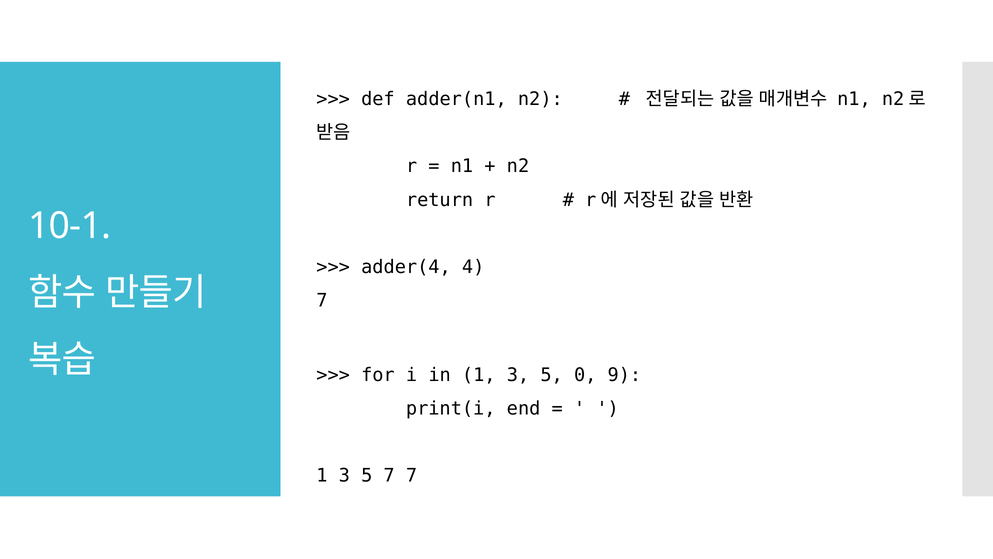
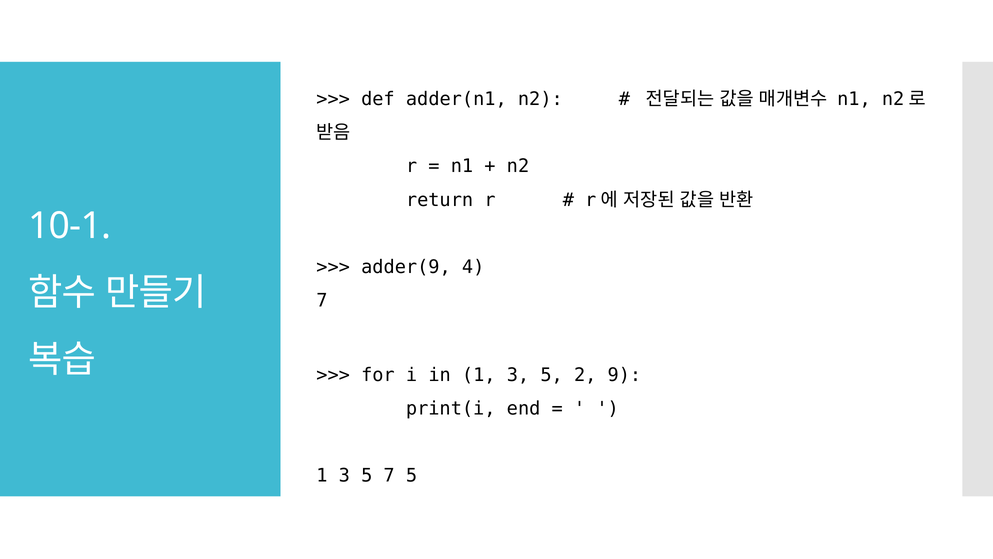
adder(4: adder(4 -> adder(9
0: 0 -> 2
7 7: 7 -> 5
